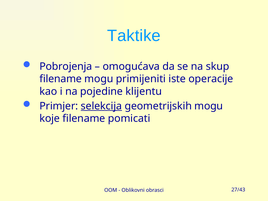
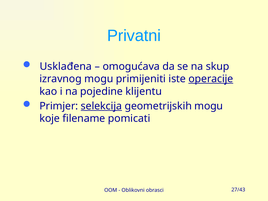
Taktike: Taktike -> Privatni
Pobrojenja: Pobrojenja -> Usklađena
filename at (61, 79): filename -> izravnog
operacije underline: none -> present
